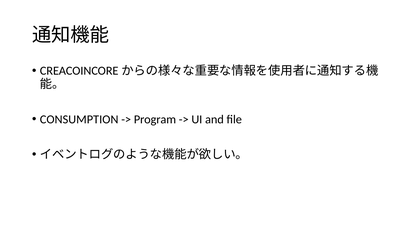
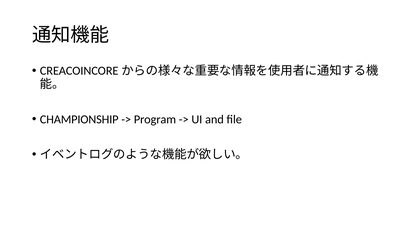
CONSUMPTION: CONSUMPTION -> CHAMPIONSHIP
